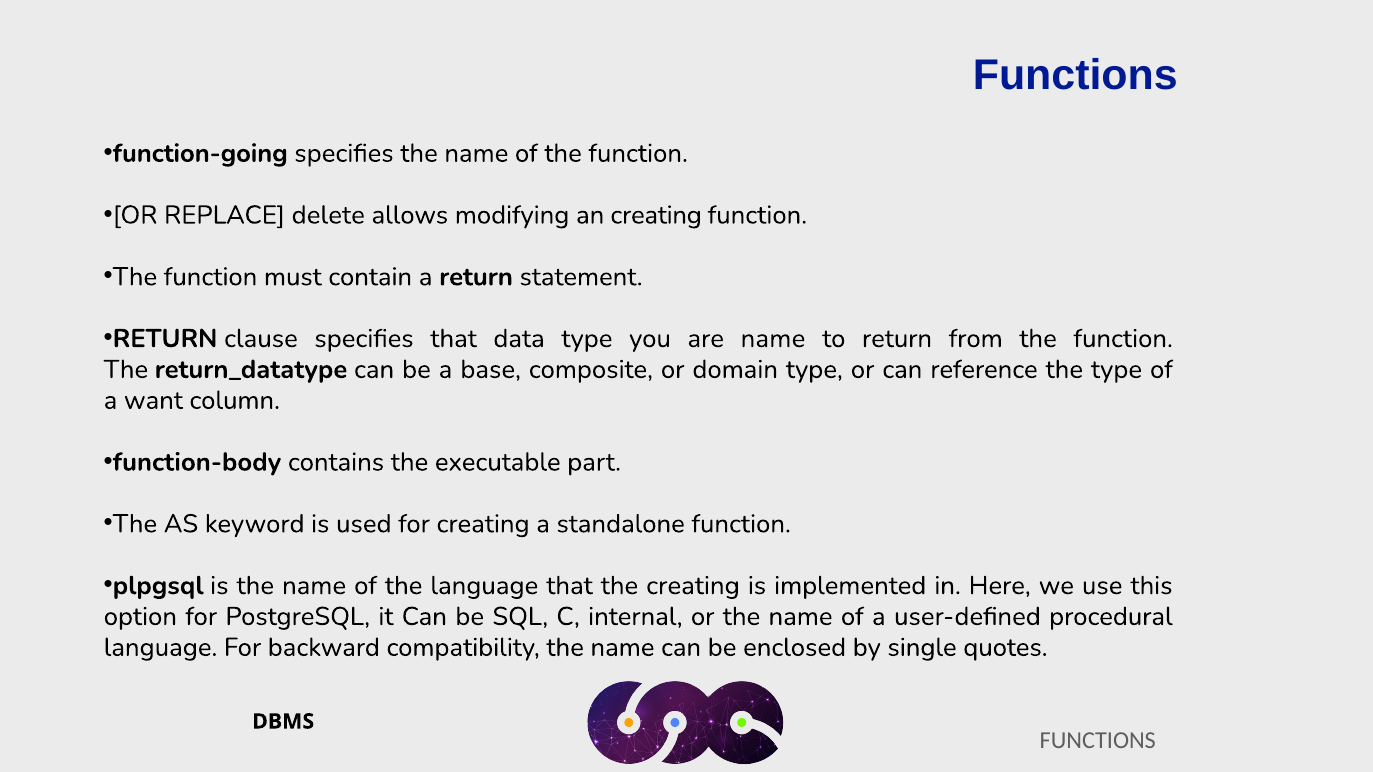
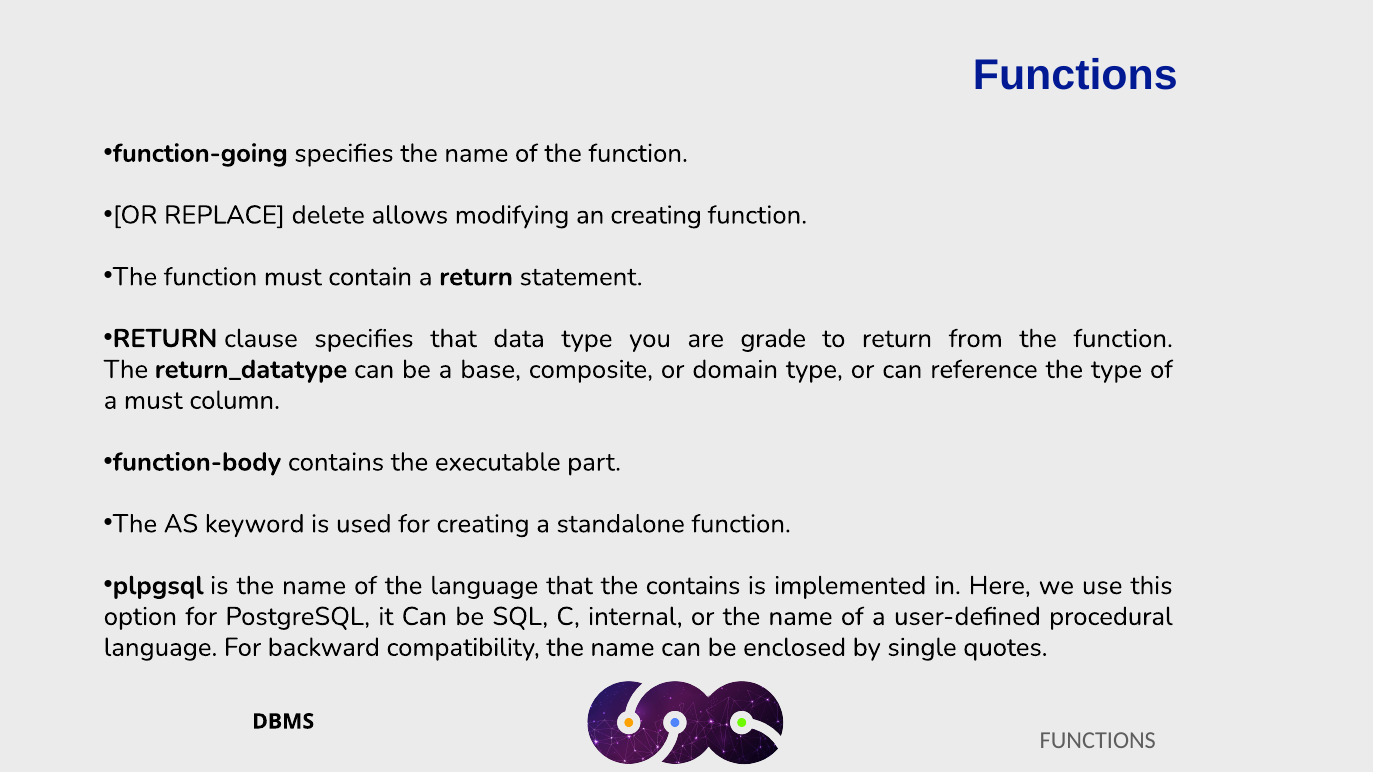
are name: name -> grade
a want: want -> must
the creating: creating -> contains
